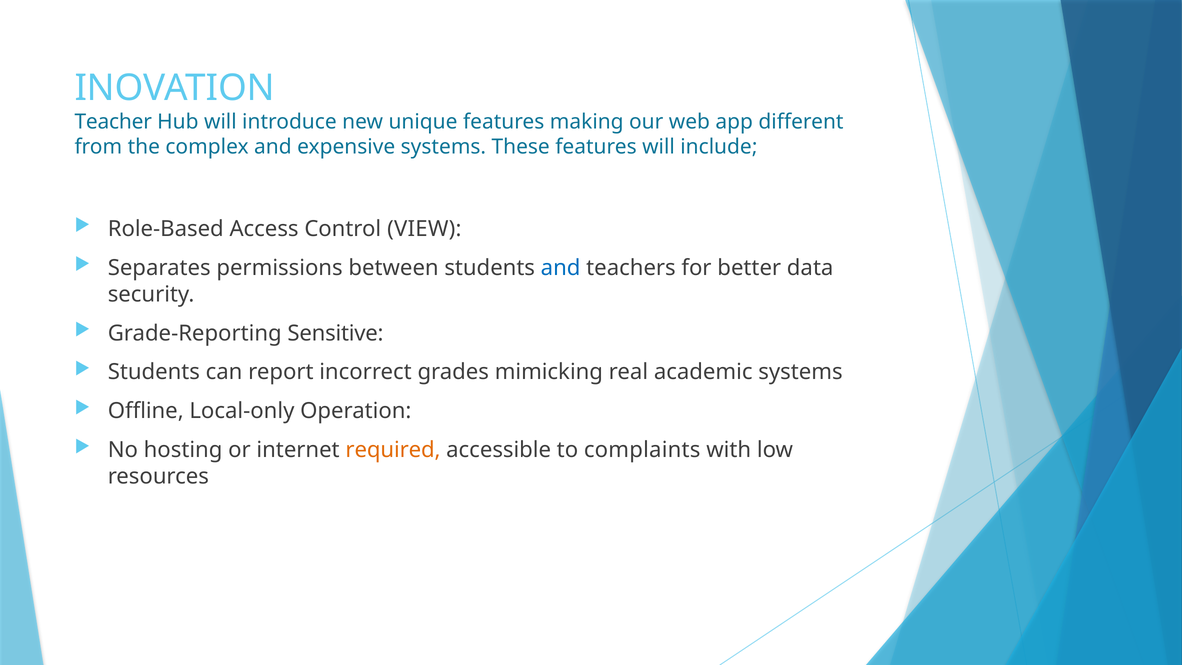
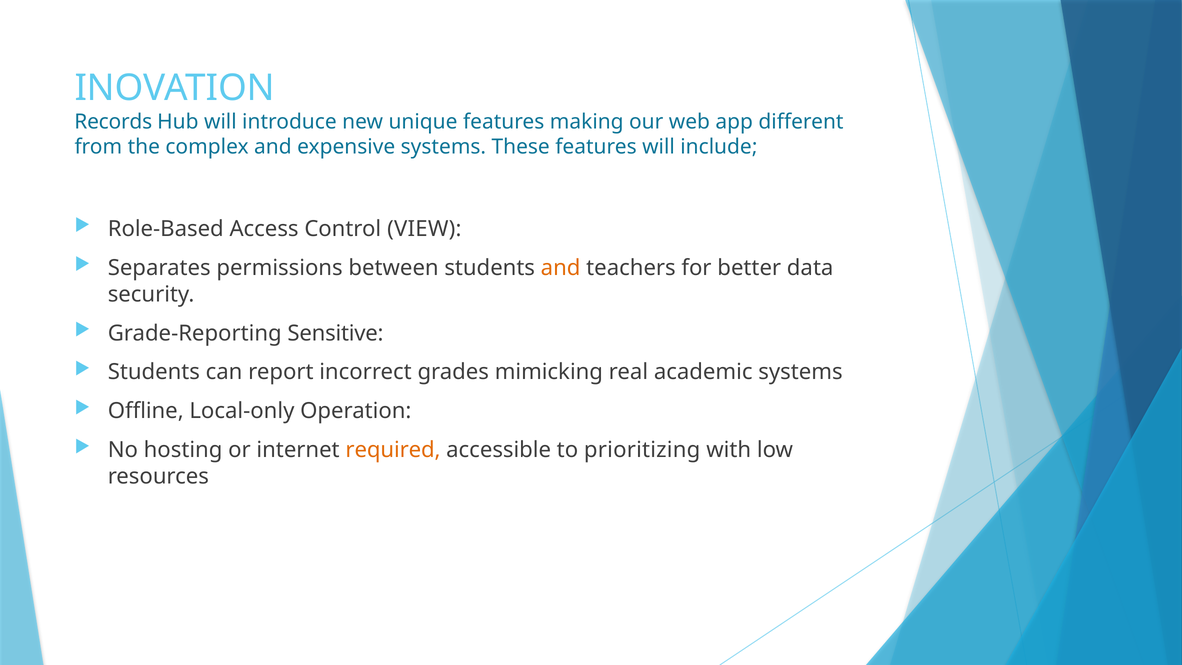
Teacher: Teacher -> Records
and at (561, 268) colour: blue -> orange
complaints: complaints -> prioritizing
